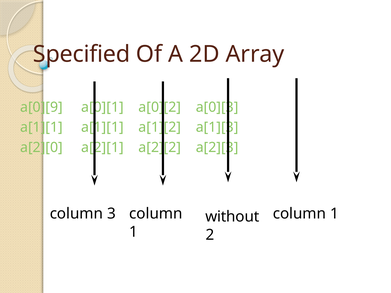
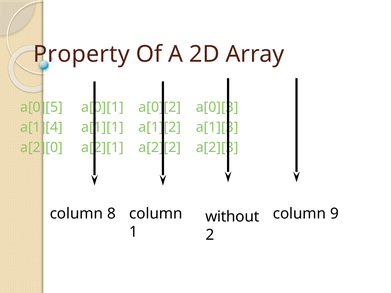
Specified: Specified -> Property
a[0][9: a[0][9 -> a[0][5
a[1][1 at (41, 127): a[1][1 -> a[1][4
3: 3 -> 8
1 at (334, 214): 1 -> 9
